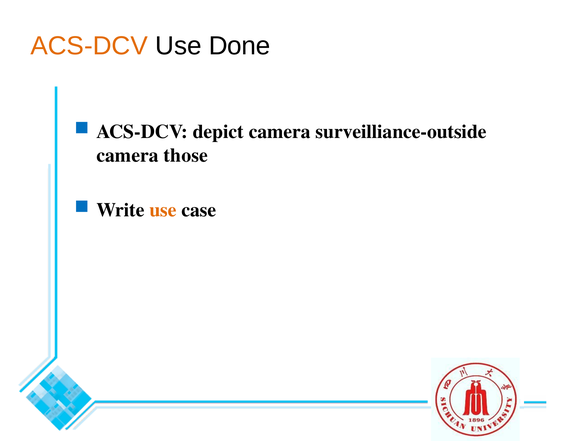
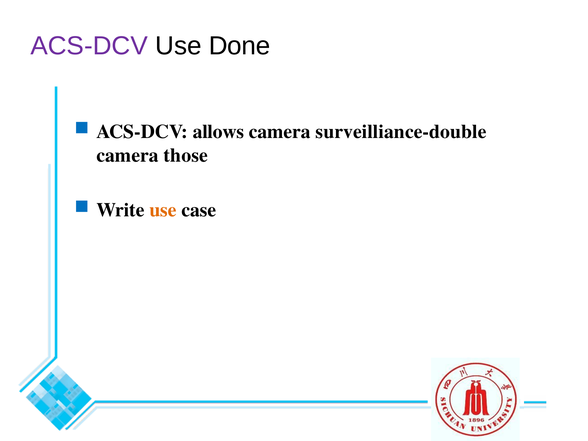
ACS-DCV at (89, 46) colour: orange -> purple
depict: depict -> allows
surveilliance-outside: surveilliance-outside -> surveilliance-double
